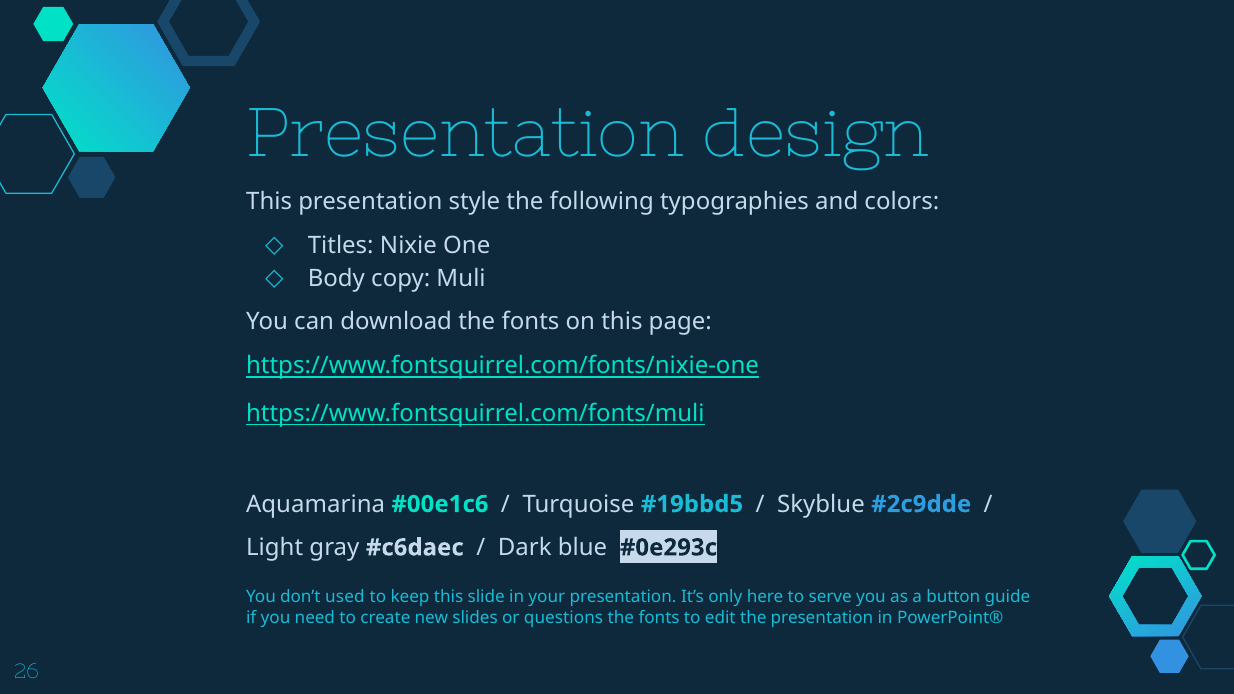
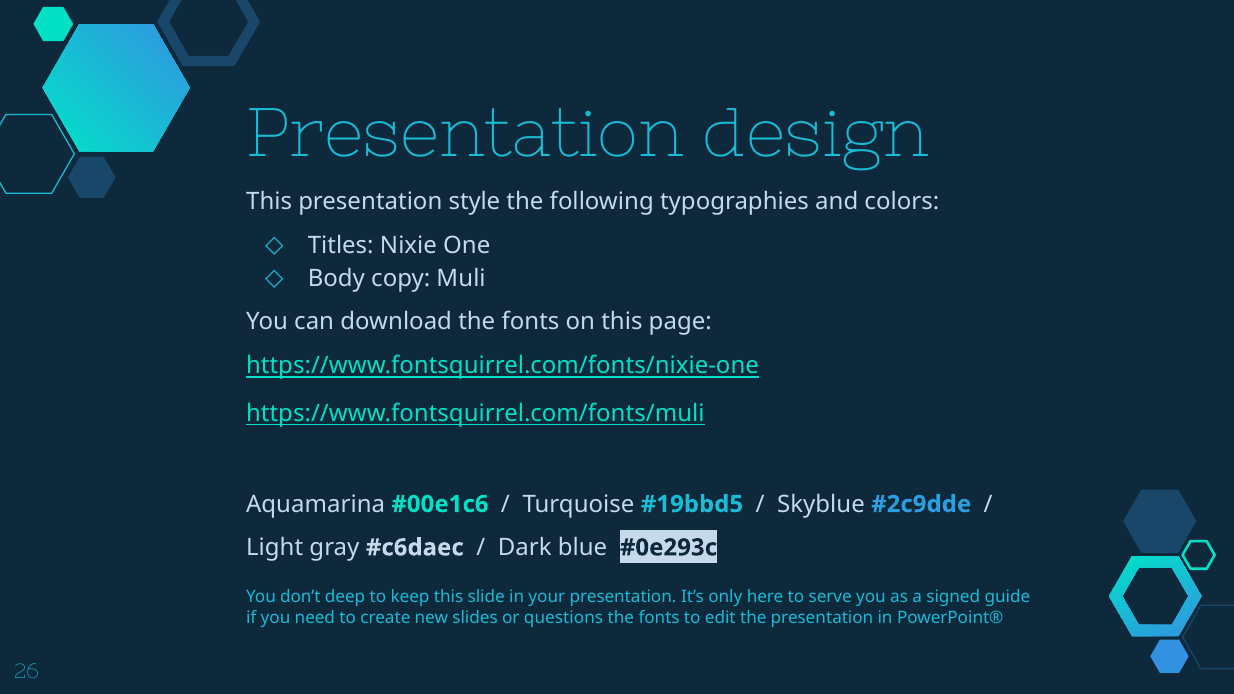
used: used -> deep
button: button -> signed
